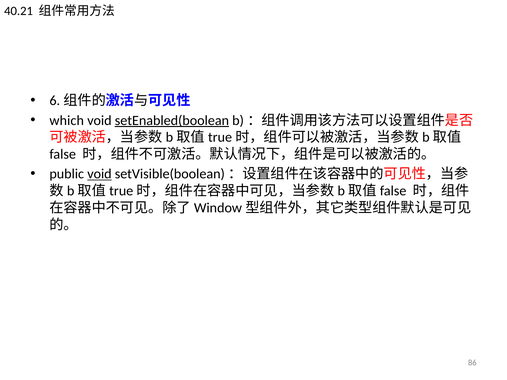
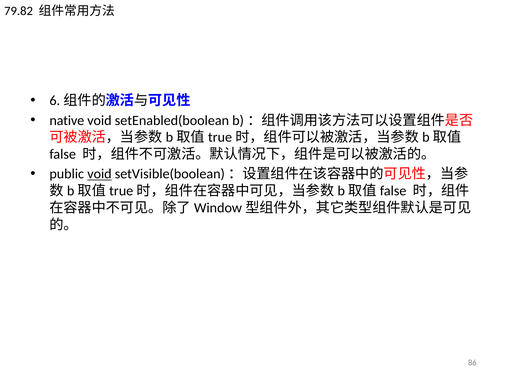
40.21: 40.21 -> 79.82
which: which -> native
setEnabled(boolean underline: present -> none
